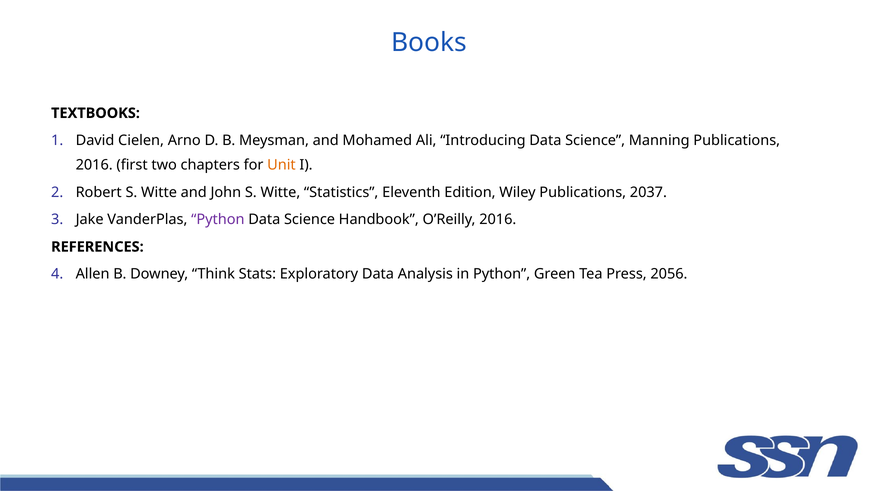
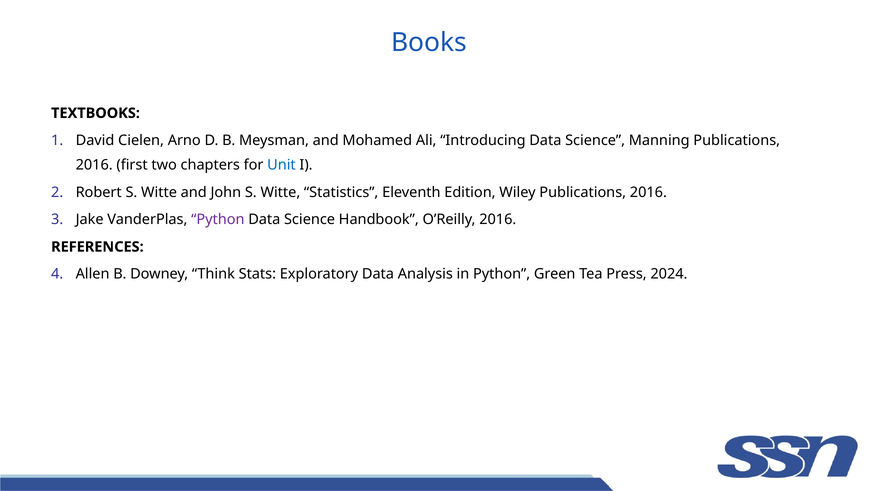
Unit colour: orange -> blue
Wiley Publications 2037: 2037 -> 2016
2056: 2056 -> 2024
